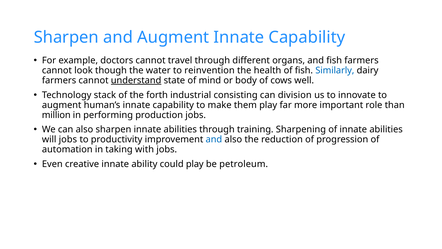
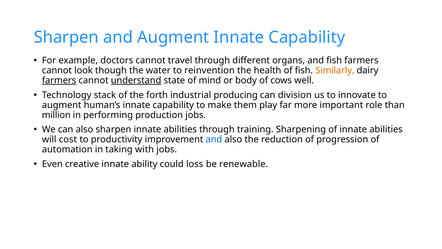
Similarly colour: blue -> orange
farmers at (59, 80) underline: none -> present
consisting: consisting -> producing
will jobs: jobs -> cost
could play: play -> loss
petroleum: petroleum -> renewable
